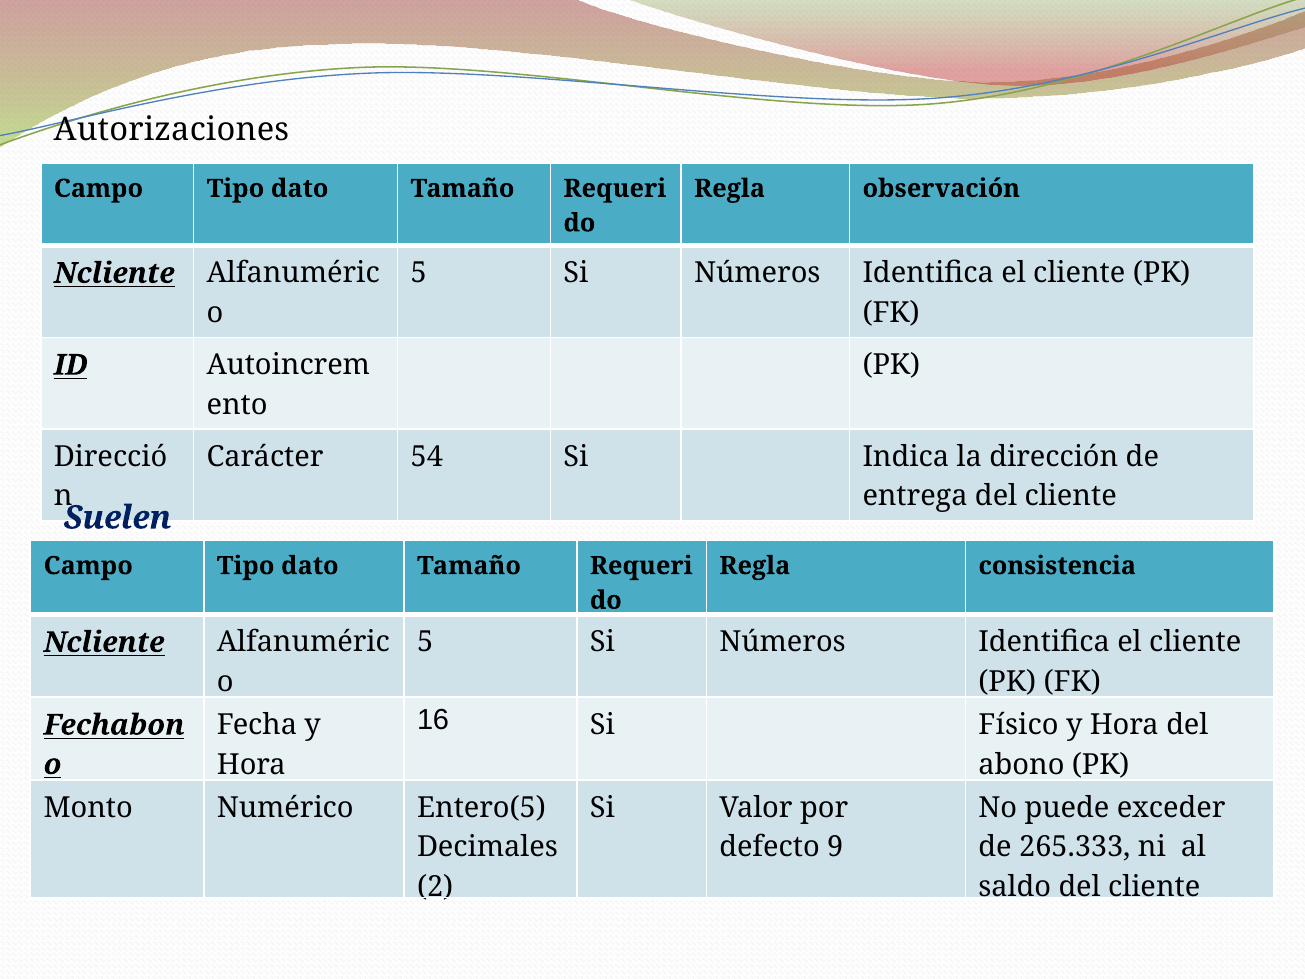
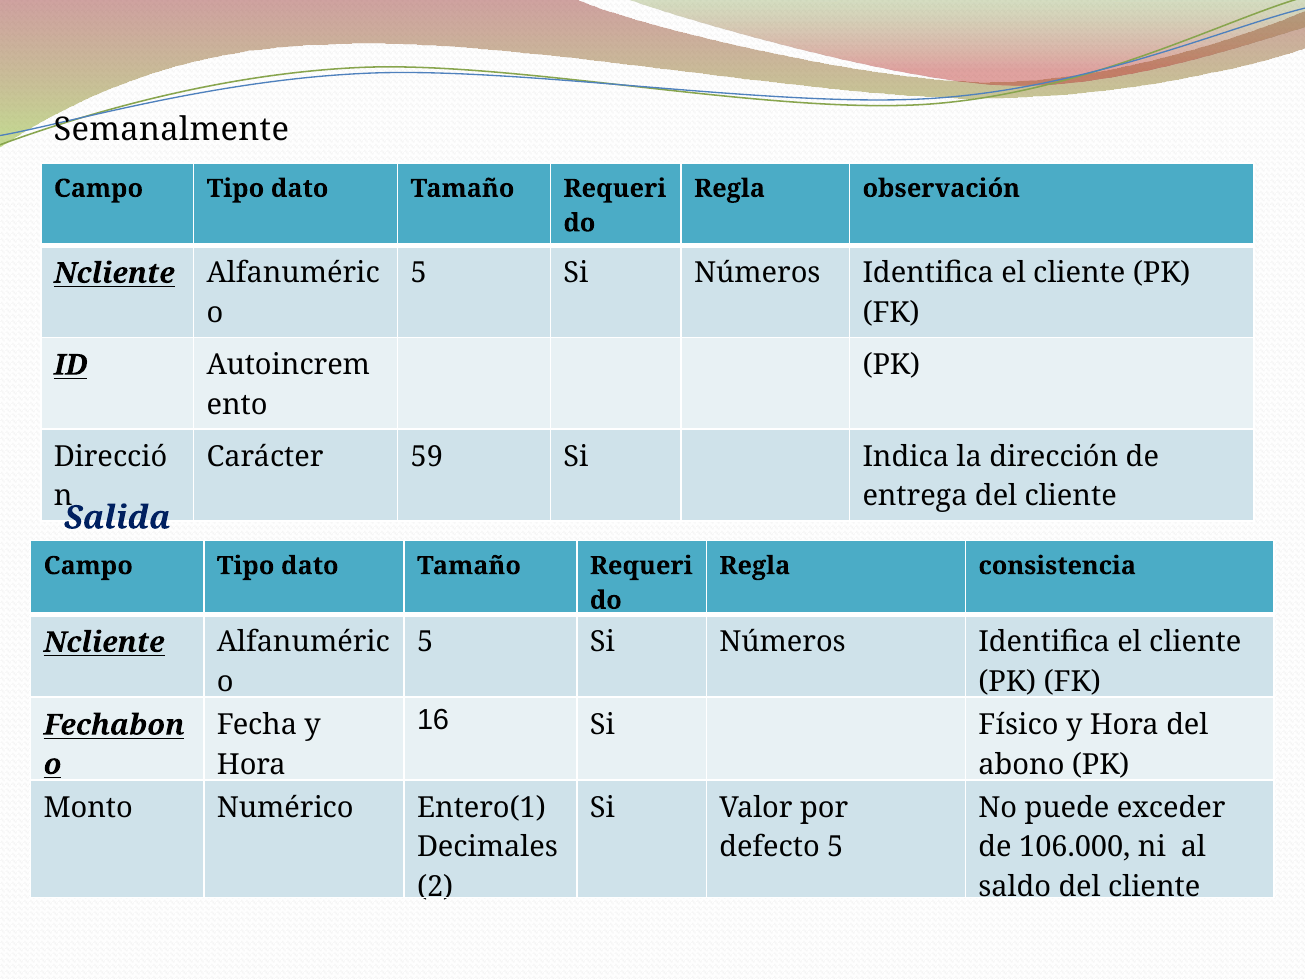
Autorizaciones: Autorizaciones -> Semanalmente
54: 54 -> 59
Suelen: Suelen -> Salida
Entero(5: Entero(5 -> Entero(1
defecto 9: 9 -> 5
265.333: 265.333 -> 106.000
